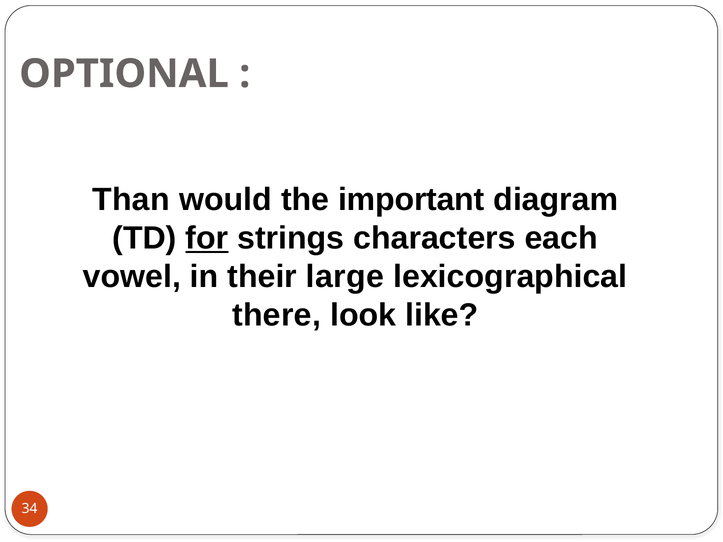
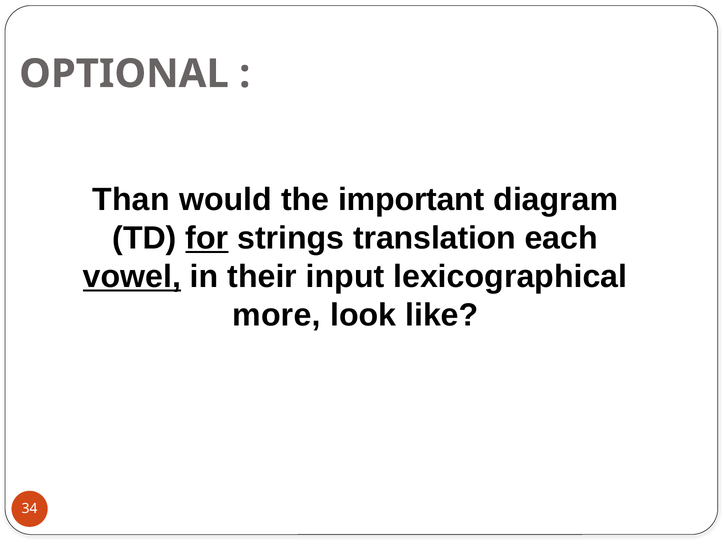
characters: characters -> translation
vowel underline: none -> present
large: large -> input
there: there -> more
